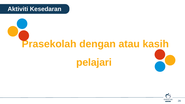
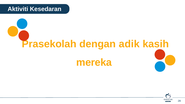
atau: atau -> adik
pelajari: pelajari -> mereka
